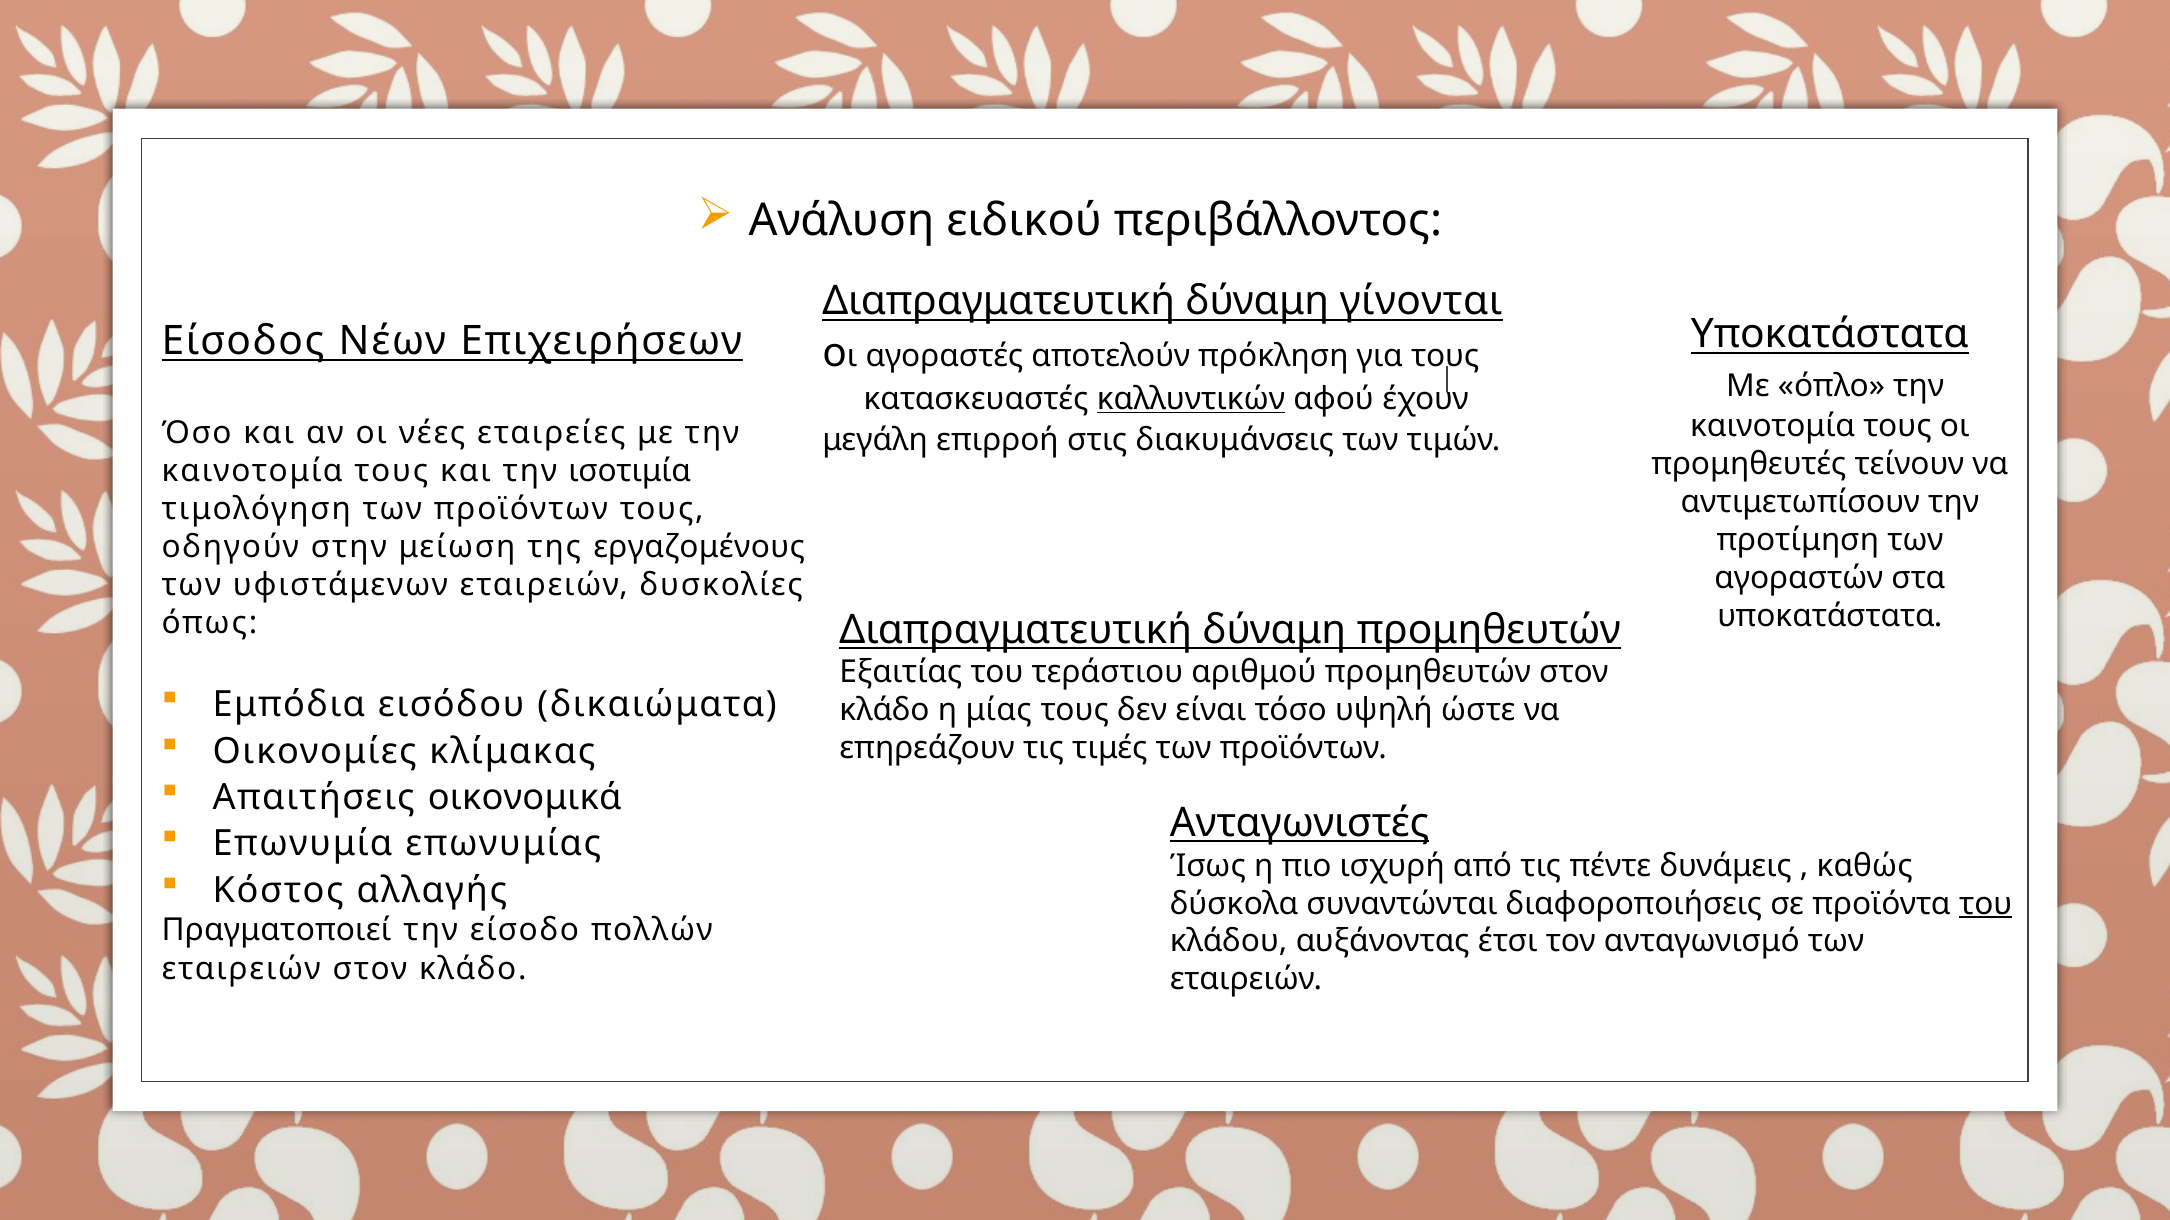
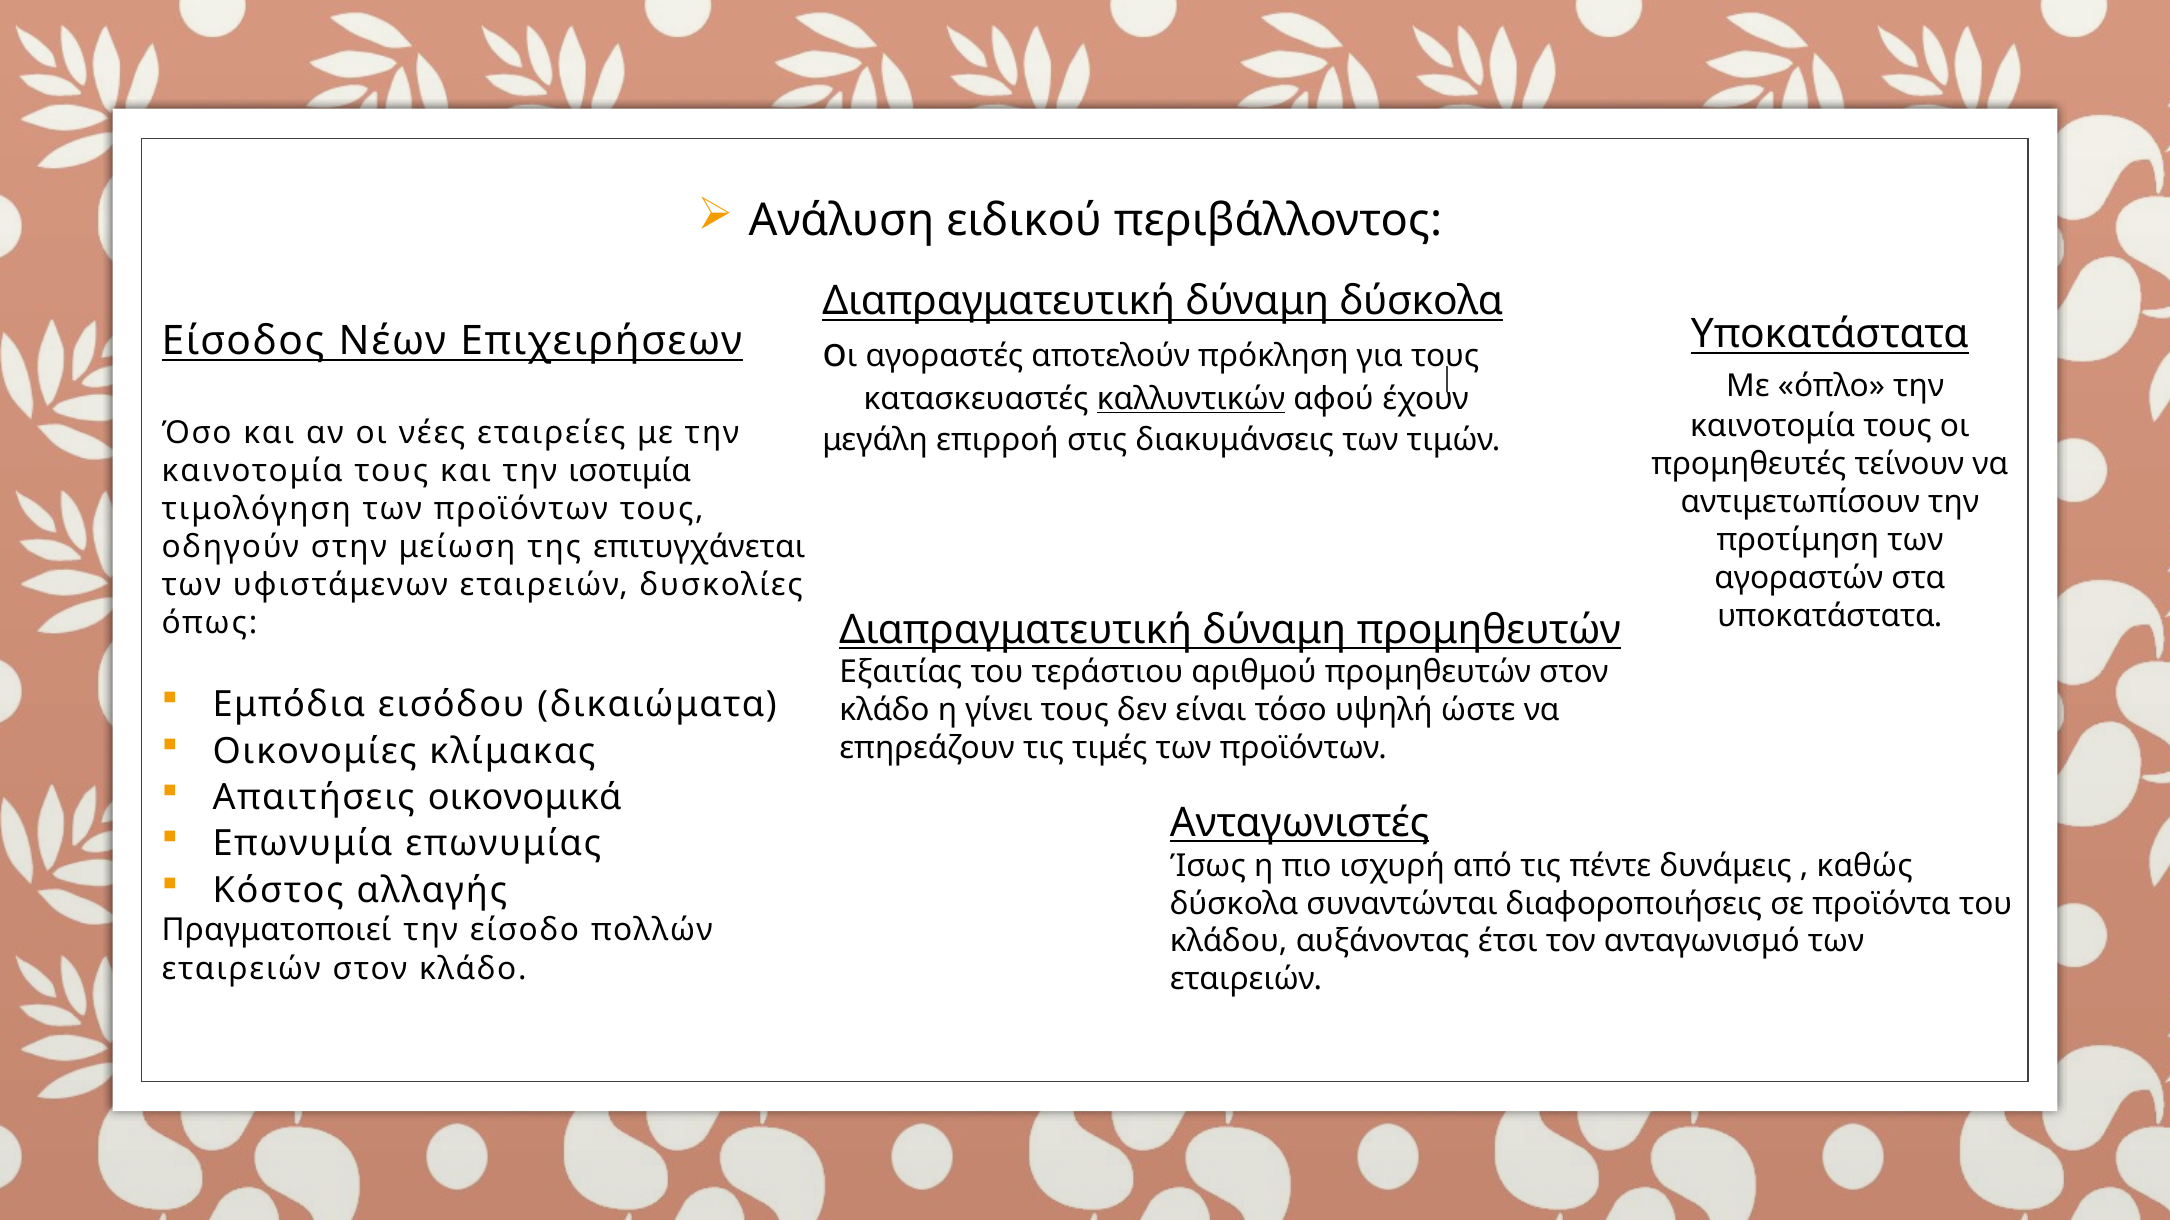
δύναμη γίνονται: γίνονται -> δύσκολα
εργαζομένους: εργαζομένους -> επιτυγχάνεται
μίας: μίας -> γίνει
του at (1986, 904) underline: present -> none
